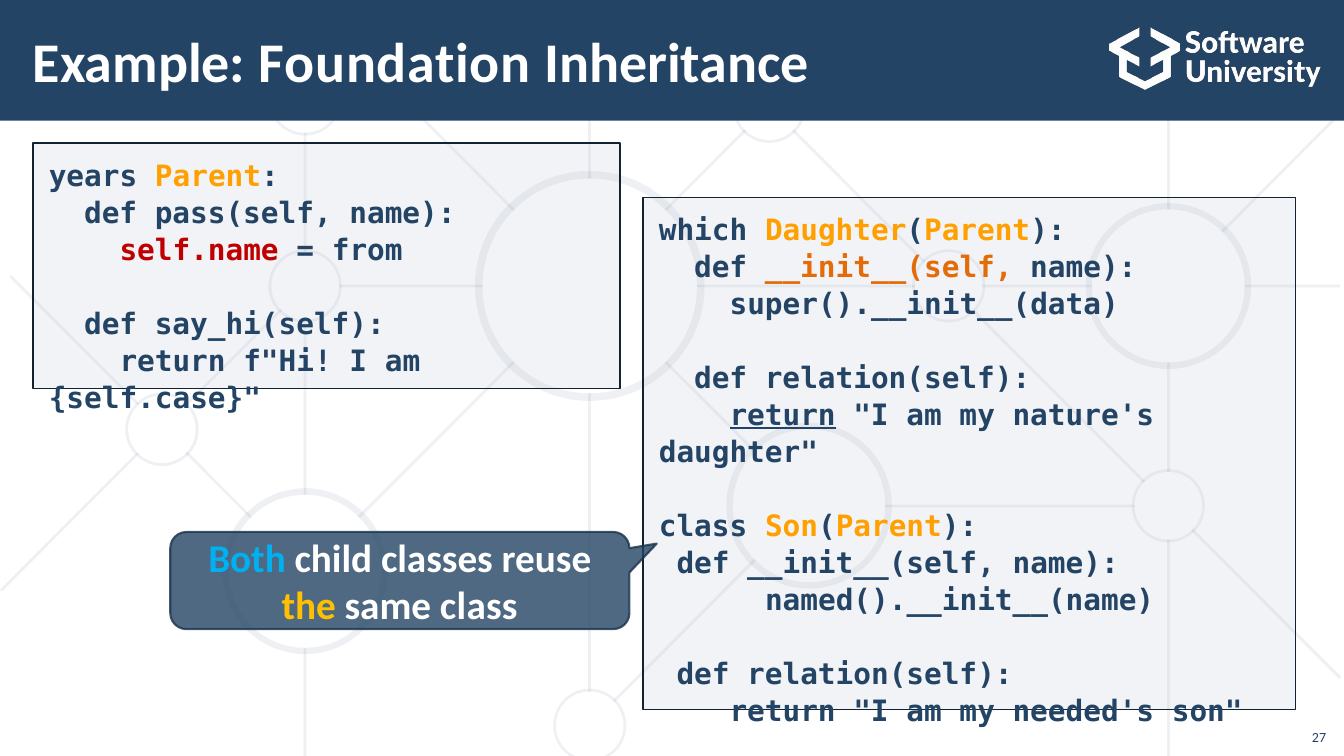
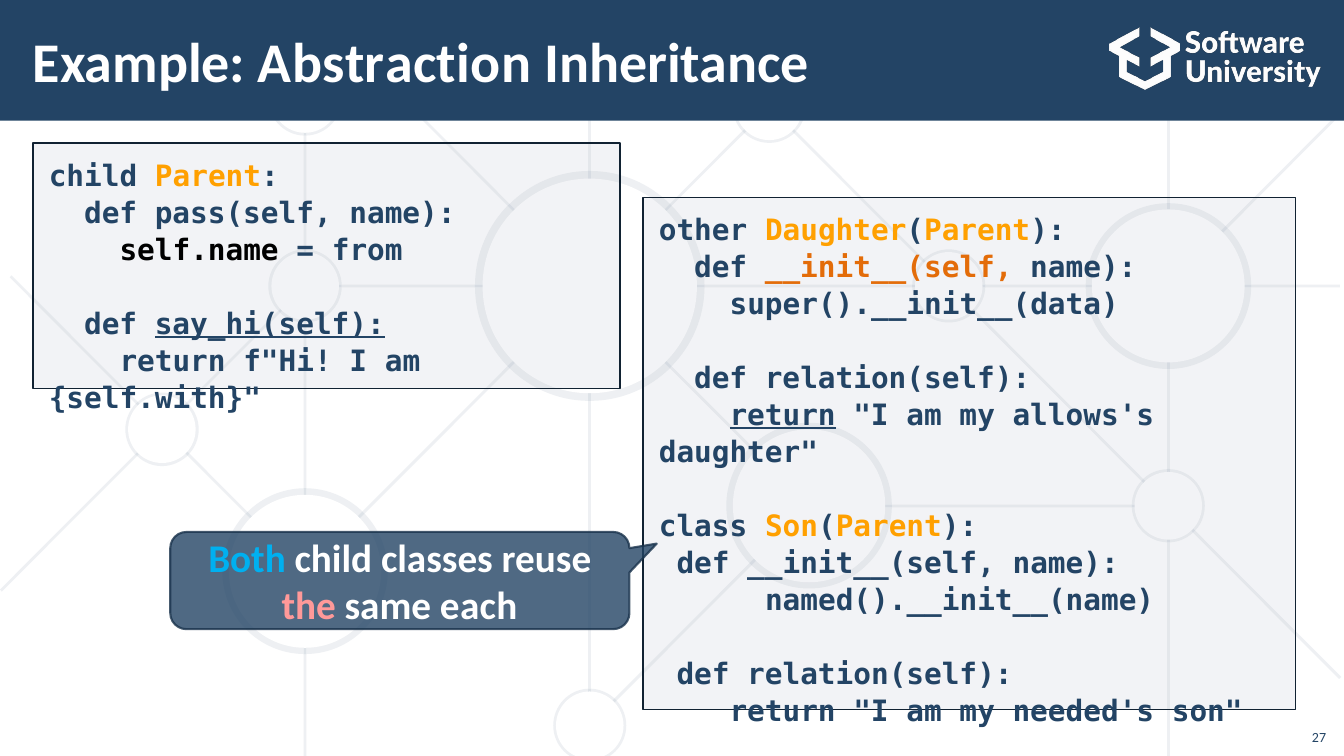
Foundation: Foundation -> Abstraction
years at (93, 176): years -> child
which: which -> other
self.name colour: red -> black
say_hi(self underline: none -> present
self.case: self.case -> self.with
nature's: nature's -> allows's
the colour: yellow -> pink
same class: class -> each
